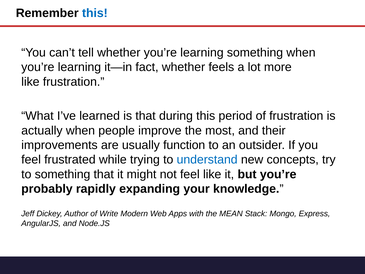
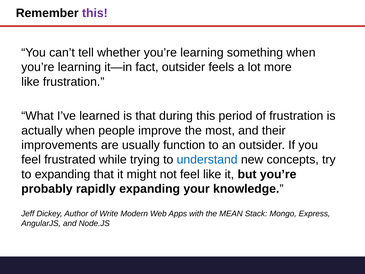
this at (95, 13) colour: blue -> purple
fact whether: whether -> outsider
to something: something -> expanding
